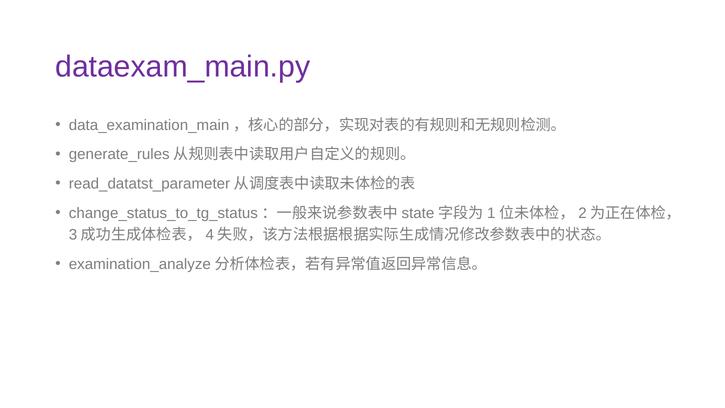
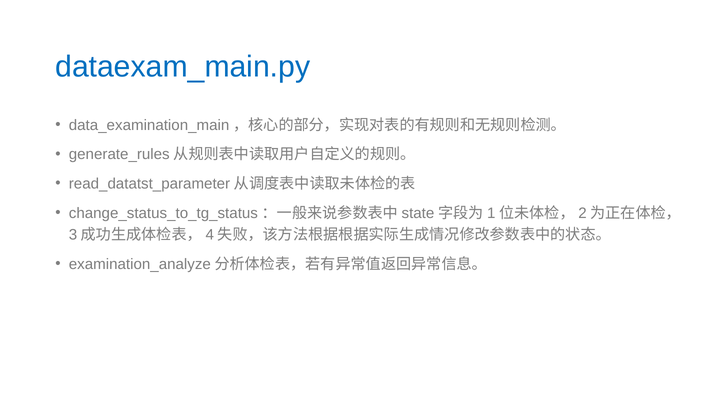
dataexam_main.py colour: purple -> blue
